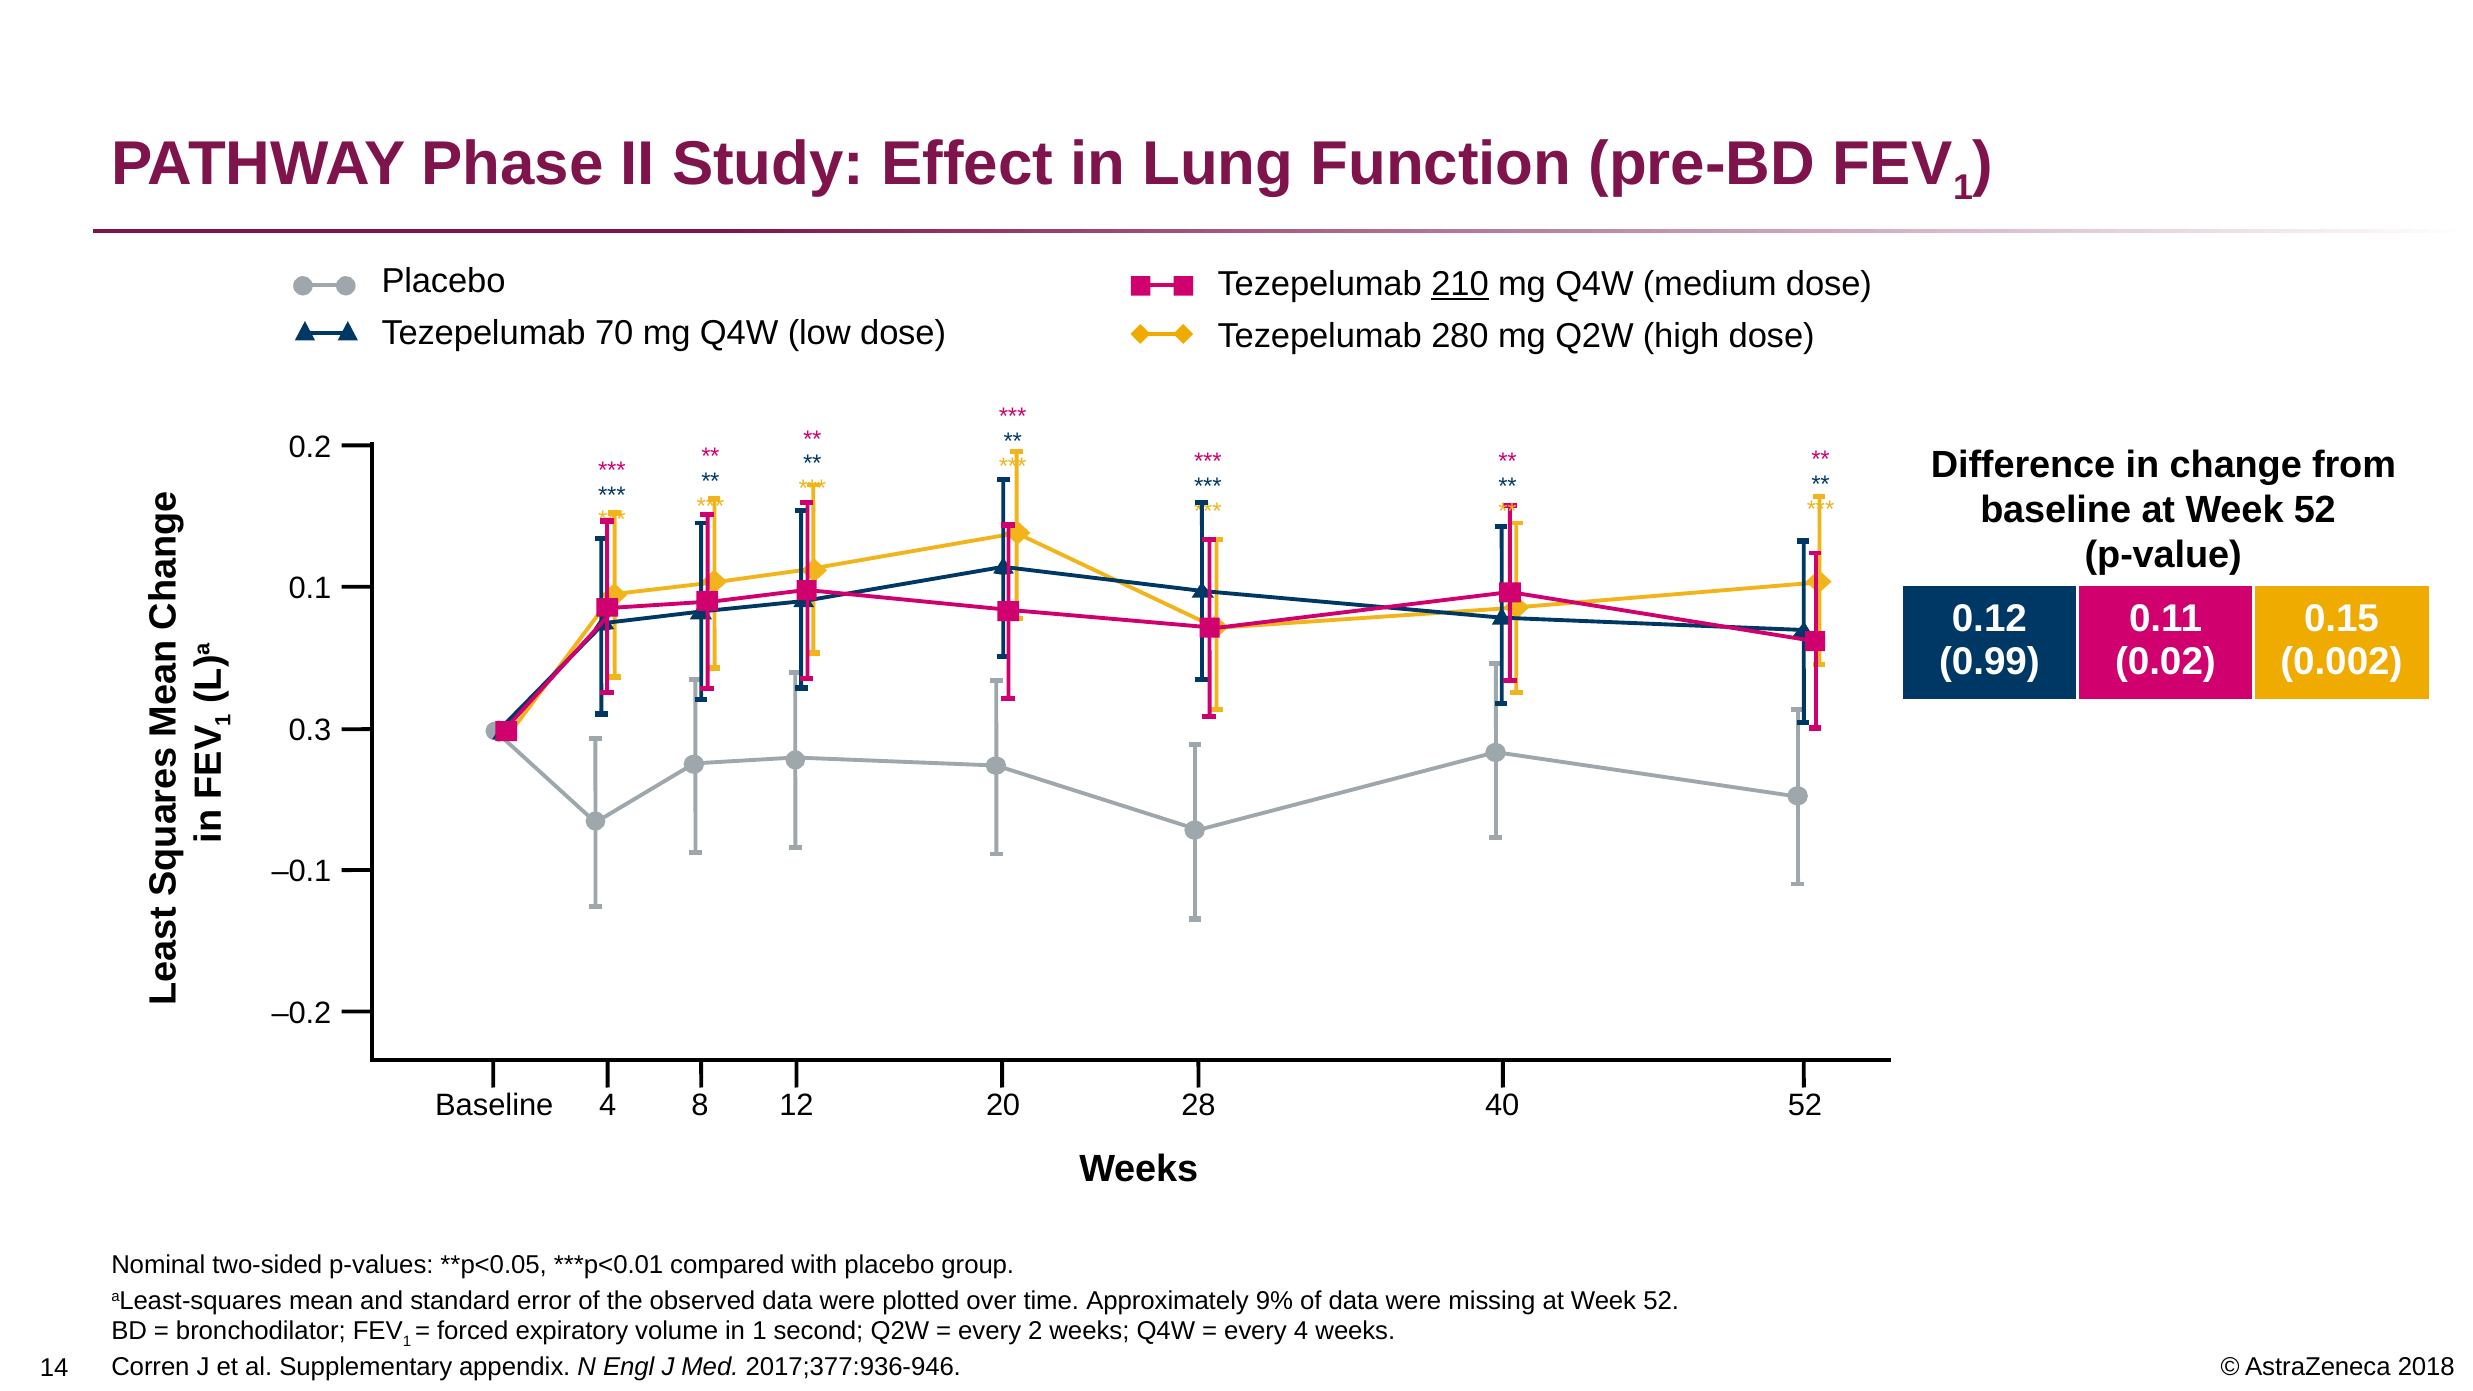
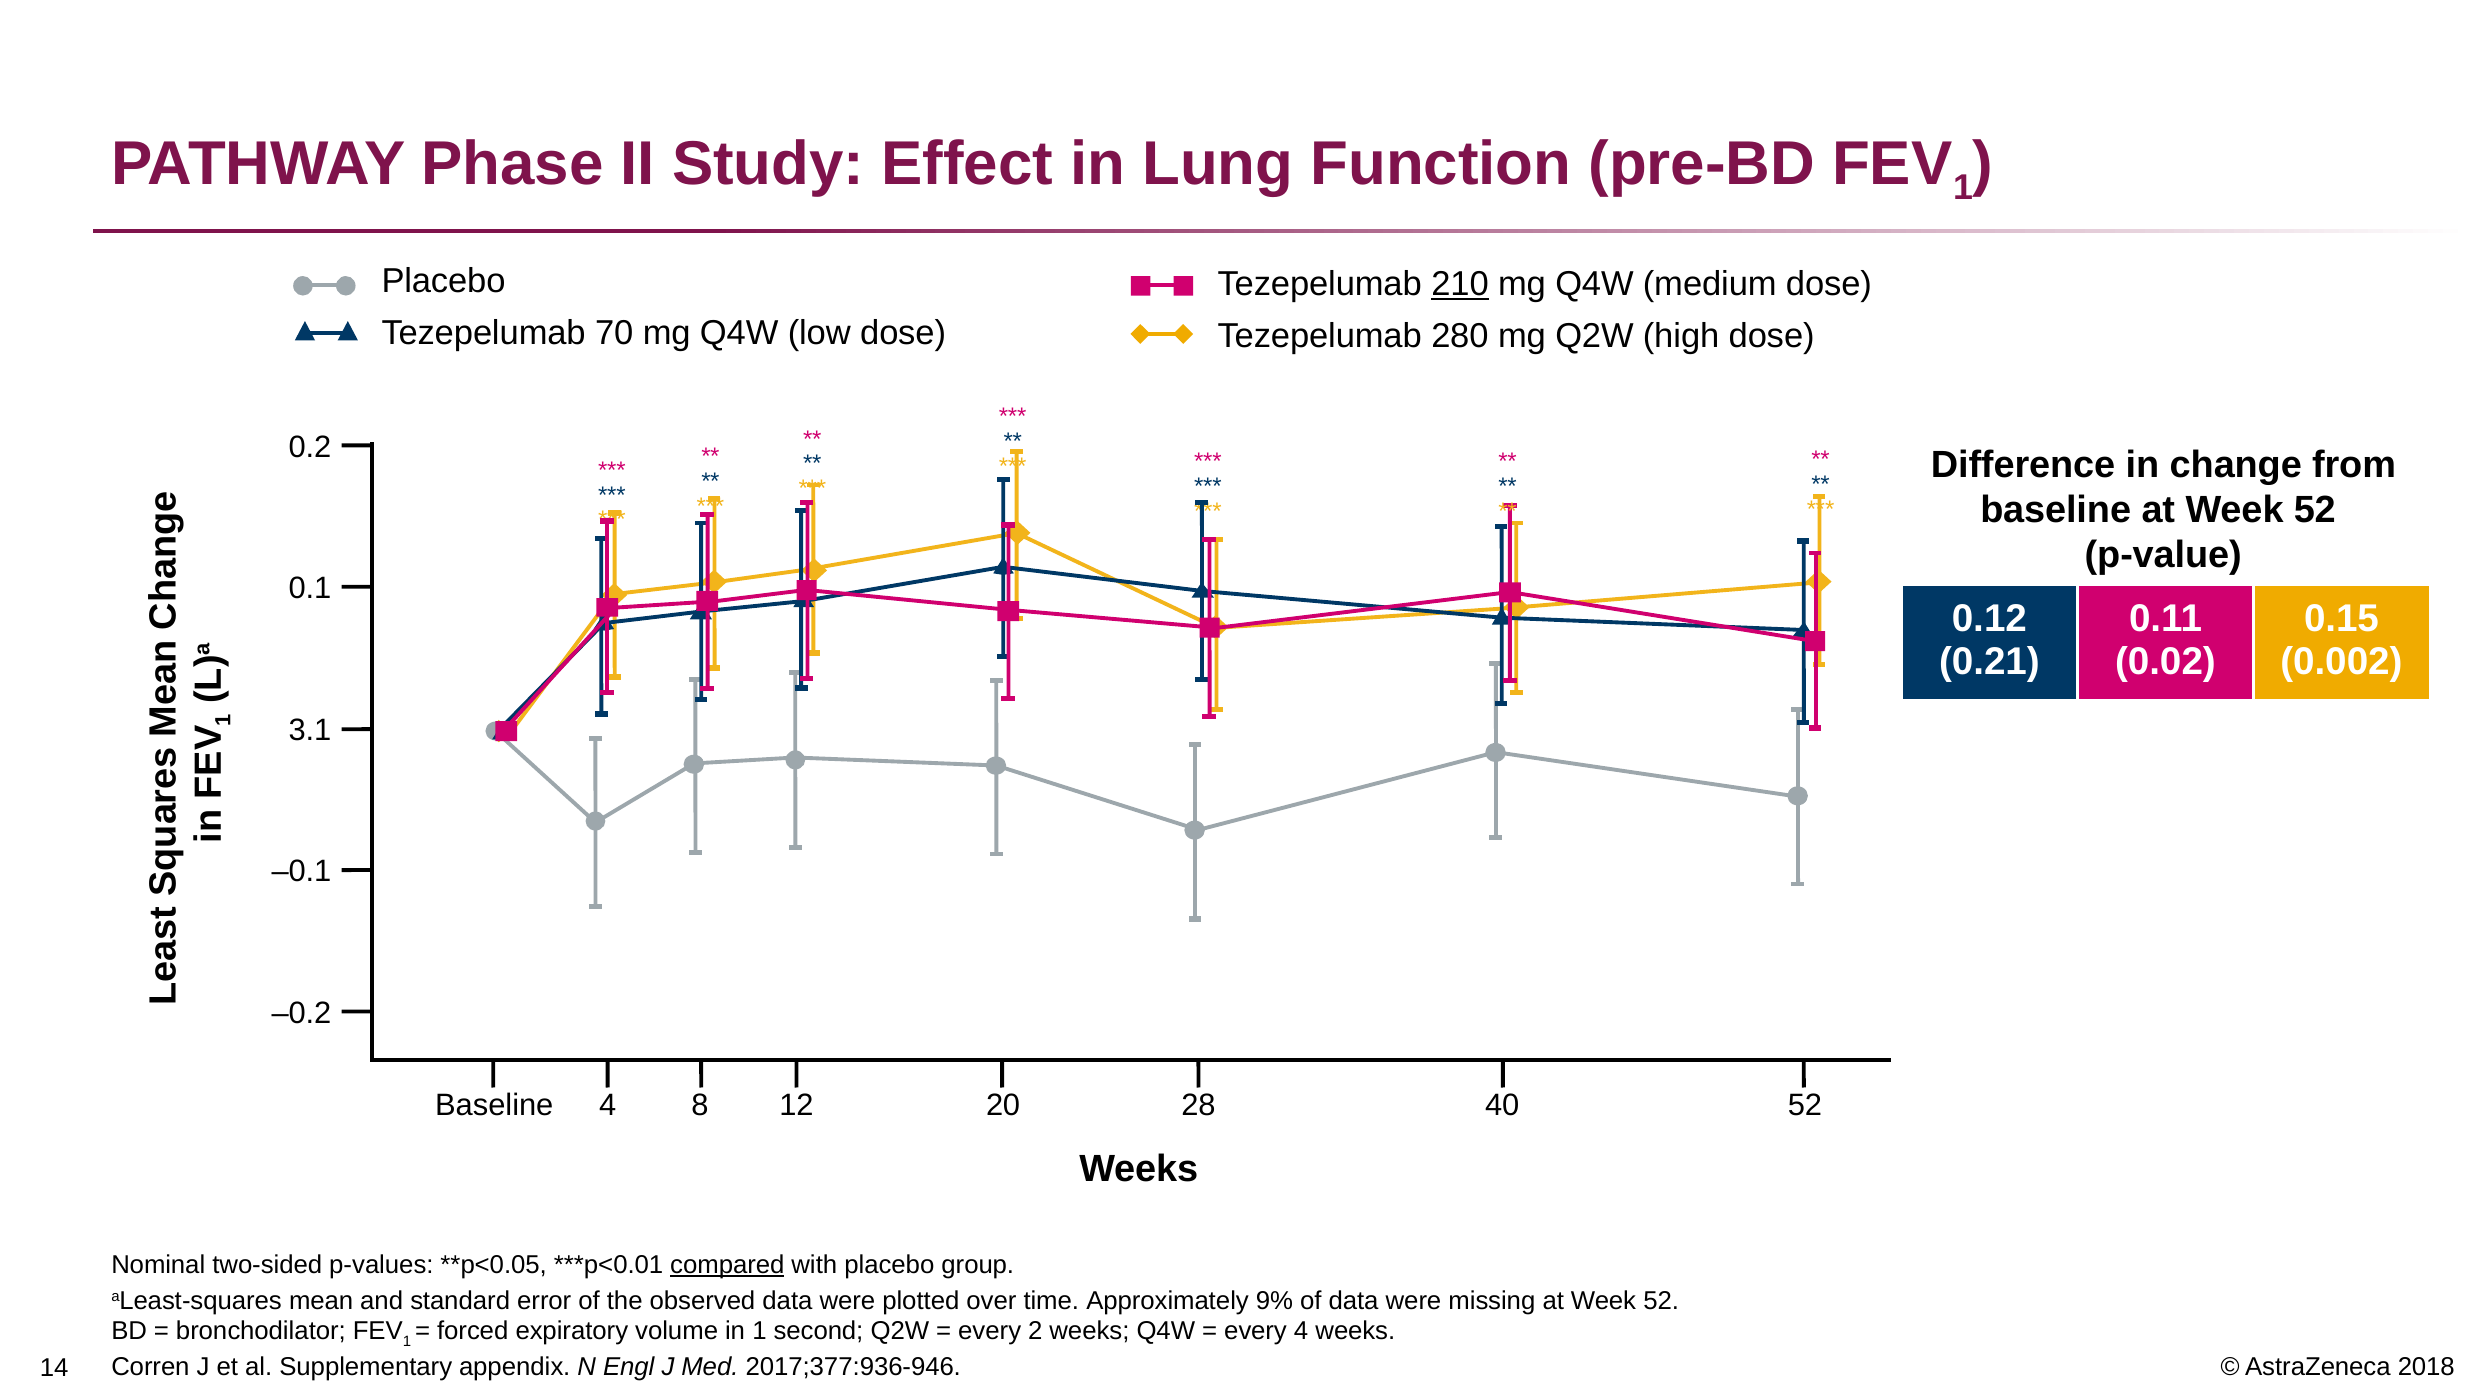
0.99: 0.99 -> 0.21
0.3: 0.3 -> 3.1
compared underline: none -> present
